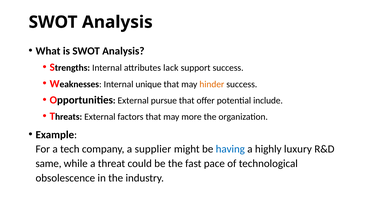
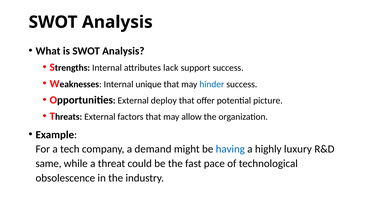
hinder colour: orange -> blue
pursue: pursue -> deploy
include: include -> picture
more: more -> allow
supplier: supplier -> demand
